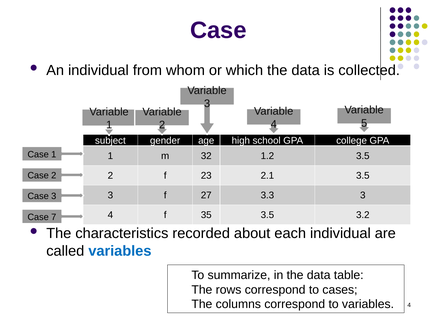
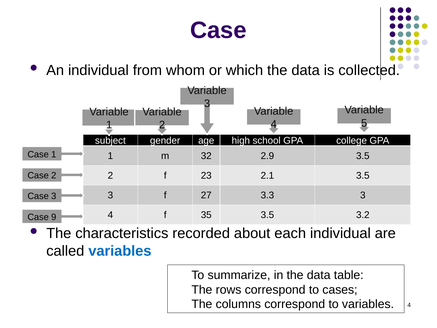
1.2: 1.2 -> 2.9
7: 7 -> 9
